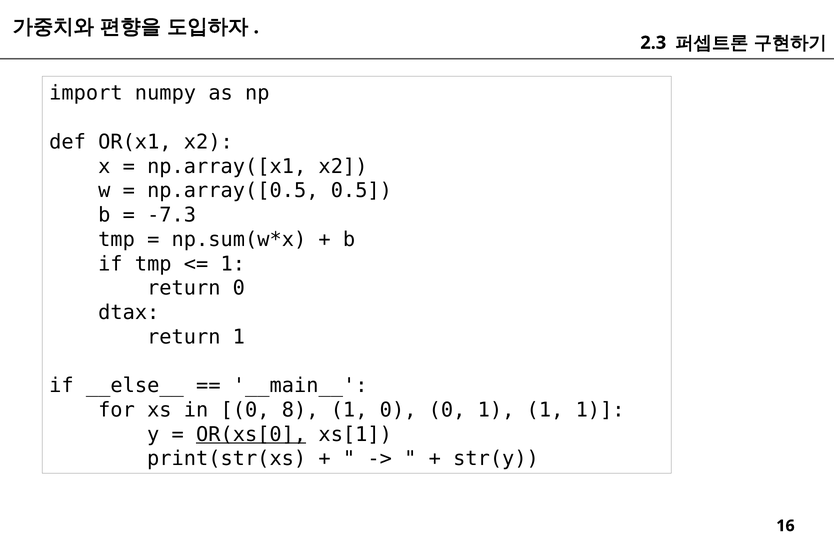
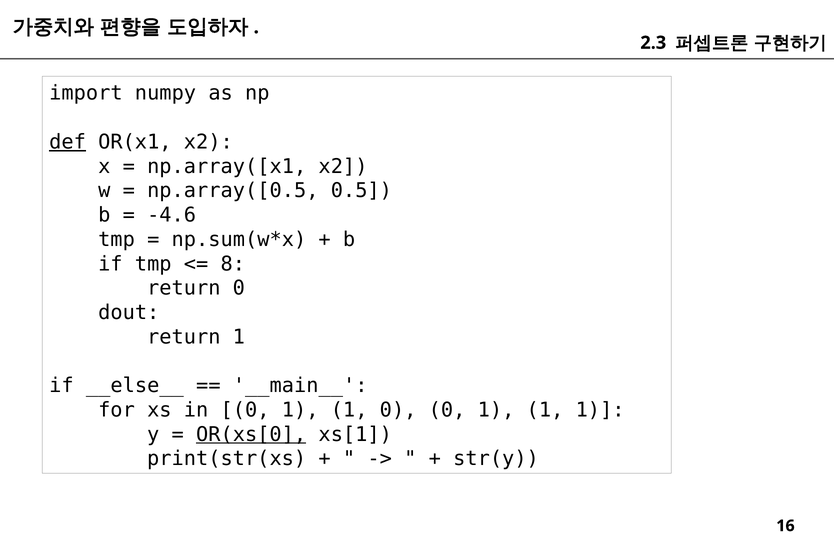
def underline: none -> present
-7.3: -7.3 -> -4.6
1 at (233, 264): 1 -> 8
dtax: dtax -> dout
in 0 8: 8 -> 1
